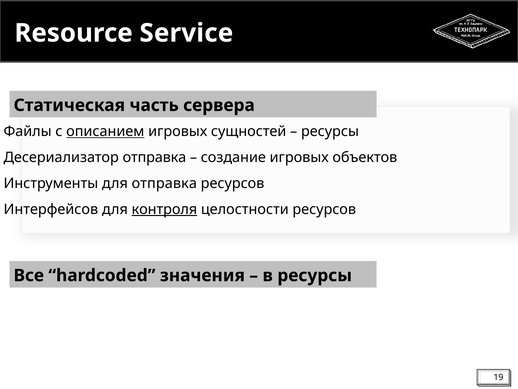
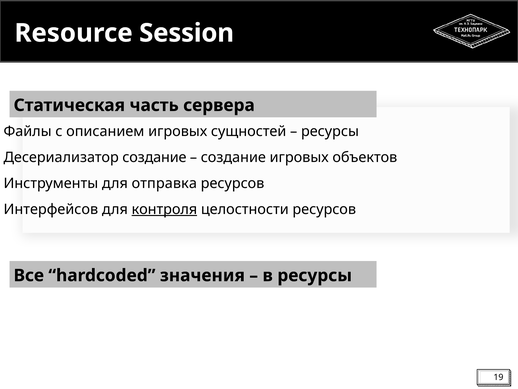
Service: Service -> Session
описанием underline: present -> none
Десериализатор отправка: отправка -> создание
